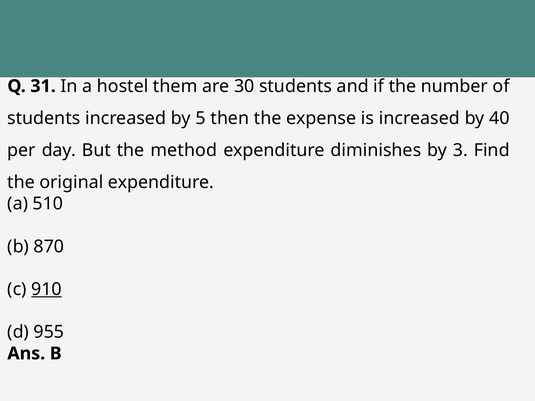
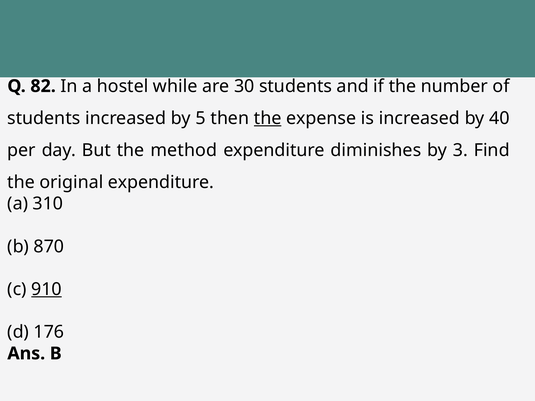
31: 31 -> 82
them: them -> while
the at (268, 118) underline: none -> present
510: 510 -> 310
955: 955 -> 176
